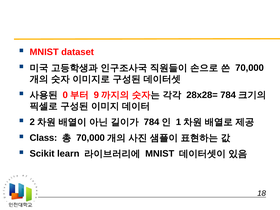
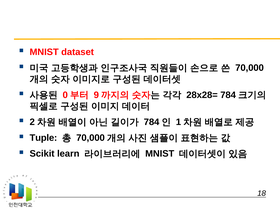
Class: Class -> Tuple
